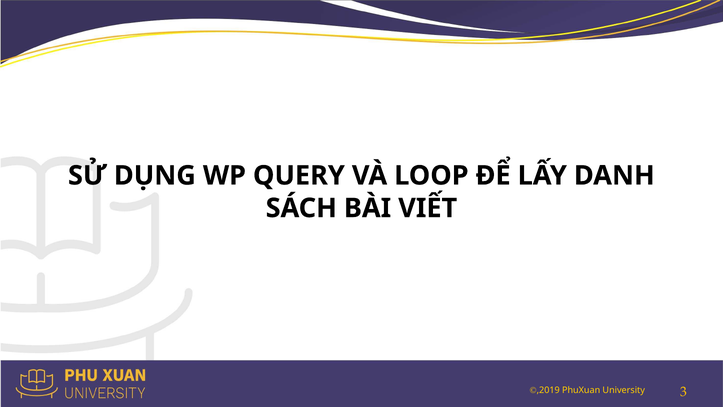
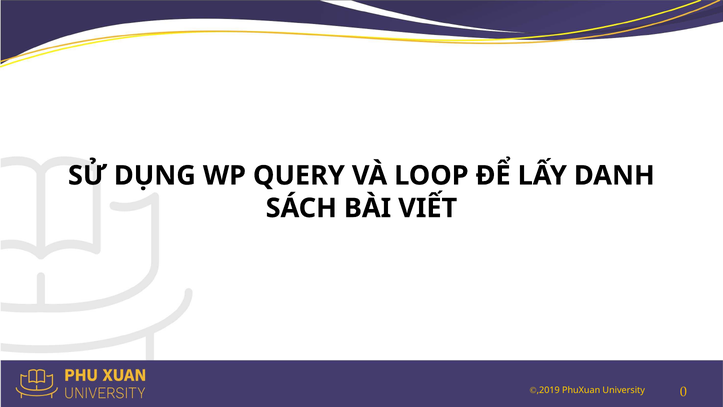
3: 3 -> 0
